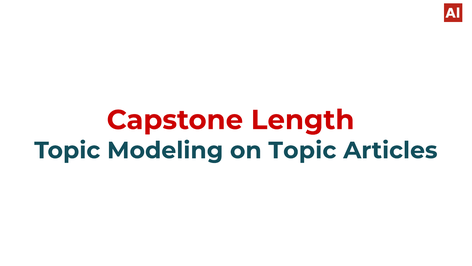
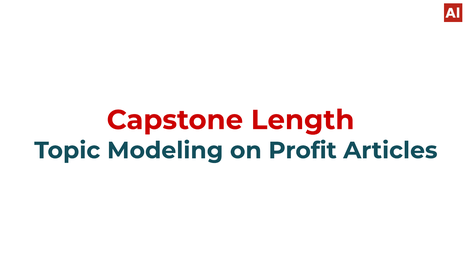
on Topic: Topic -> Profit
